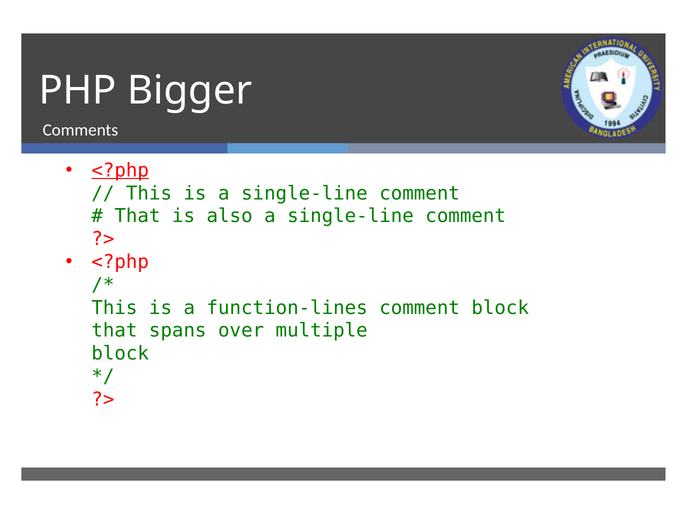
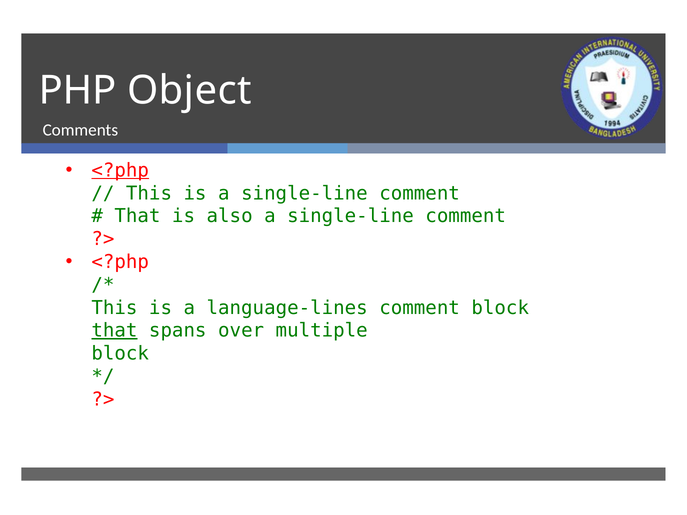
Bigger: Bigger -> Object
function-lines: function-lines -> language-lines
that at (114, 331) underline: none -> present
